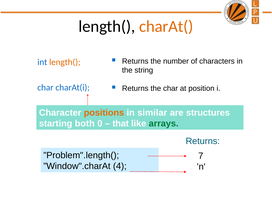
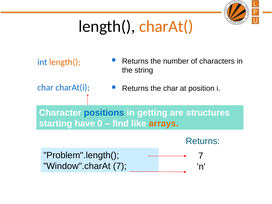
positions colour: orange -> blue
similar: similar -> getting
both: both -> have
that: that -> find
arrays colour: green -> orange
”Window".charAt 4: 4 -> 7
